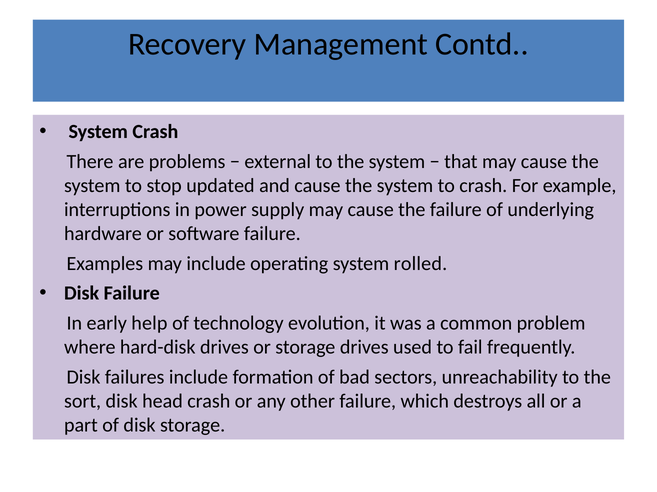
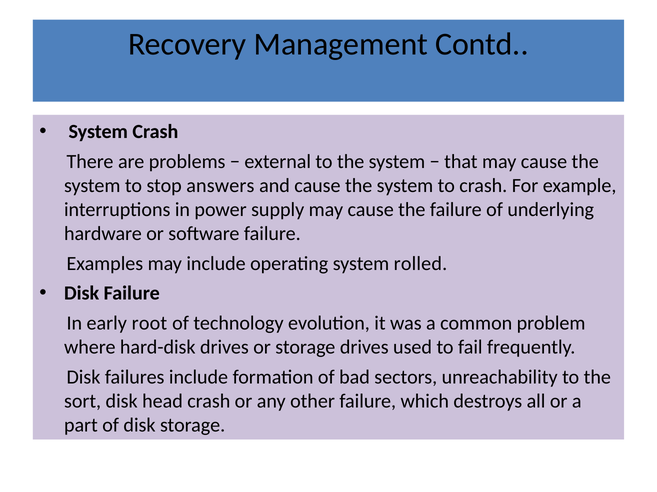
updated: updated -> answers
help: help -> root
